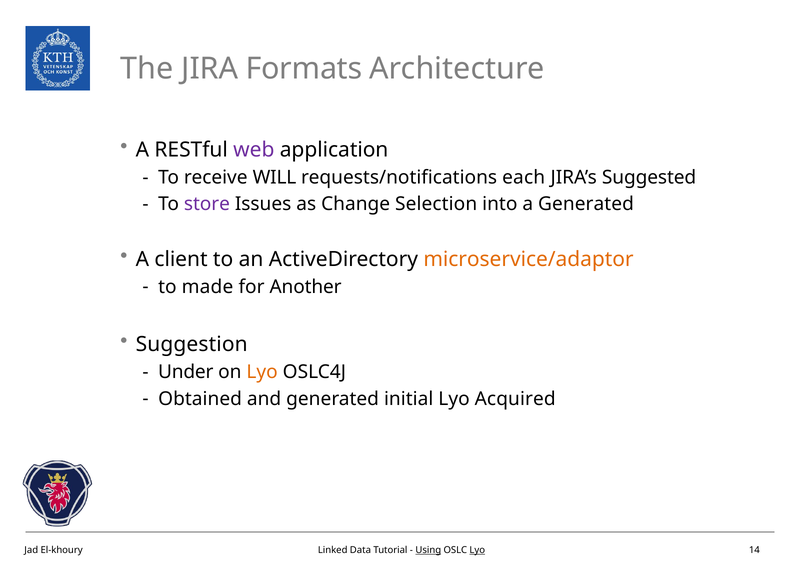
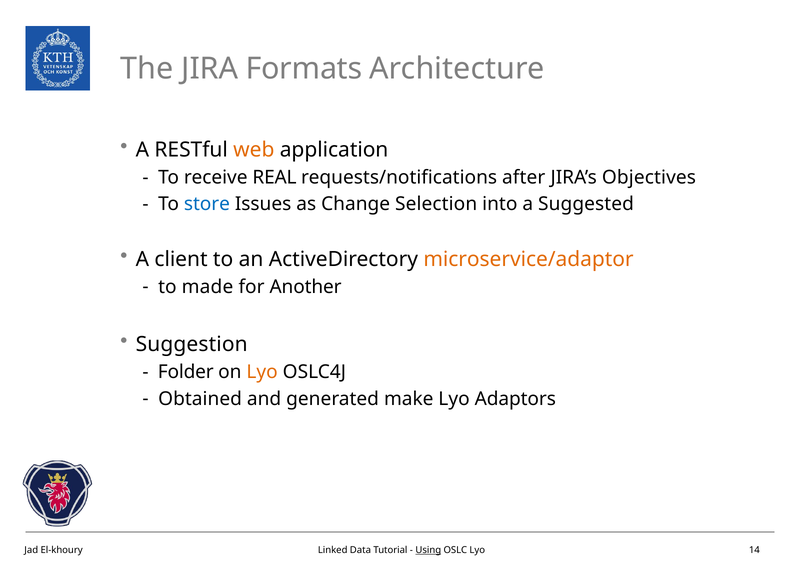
web colour: purple -> orange
WILL: WILL -> REAL
each: each -> after
Suggested: Suggested -> Objectives
store colour: purple -> blue
a Generated: Generated -> Suggested
Under: Under -> Folder
initial: initial -> make
Acquired: Acquired -> Adaptors
Lyo at (477, 551) underline: present -> none
